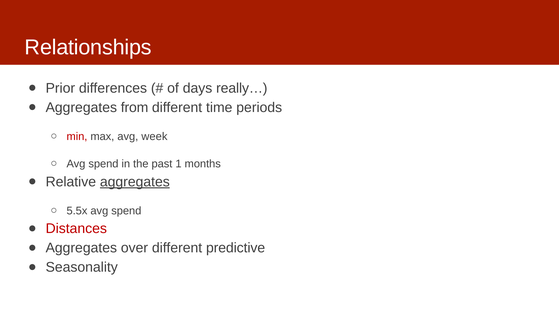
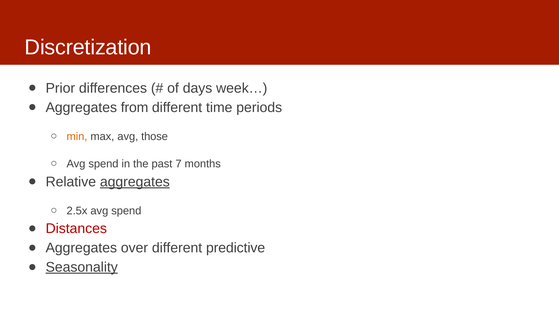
Relationships: Relationships -> Discretization
really…: really… -> week…
min colour: red -> orange
week: week -> those
1: 1 -> 7
5.5x: 5.5x -> 2.5x
Seasonality underline: none -> present
